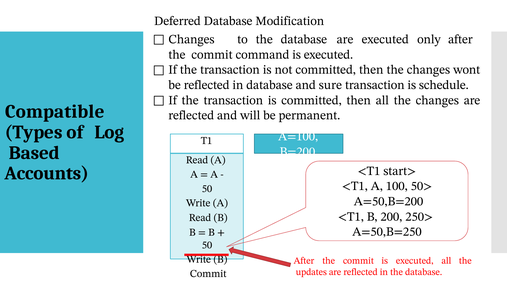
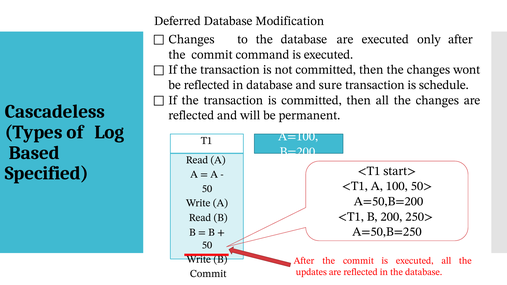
Compatible: Compatible -> Cascadeless
Accounts: Accounts -> Specified
